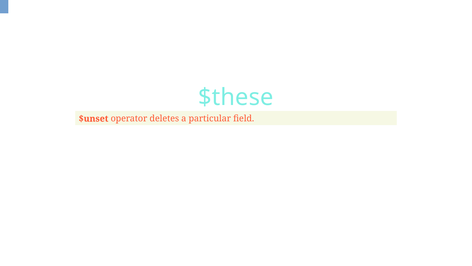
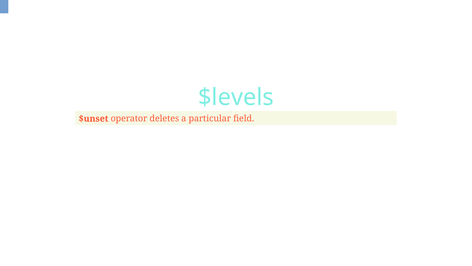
$these: $these -> $levels
